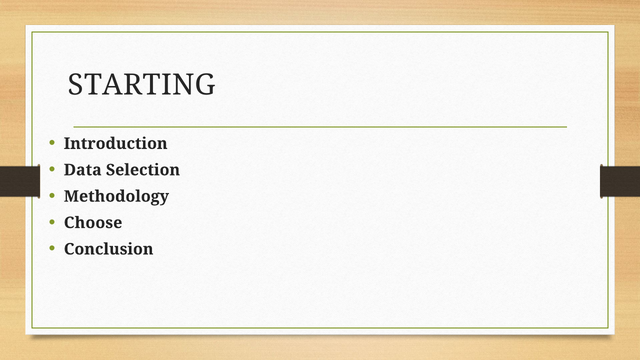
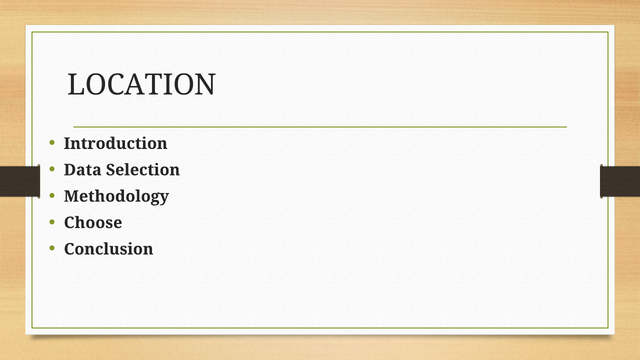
STARTING: STARTING -> LOCATION
